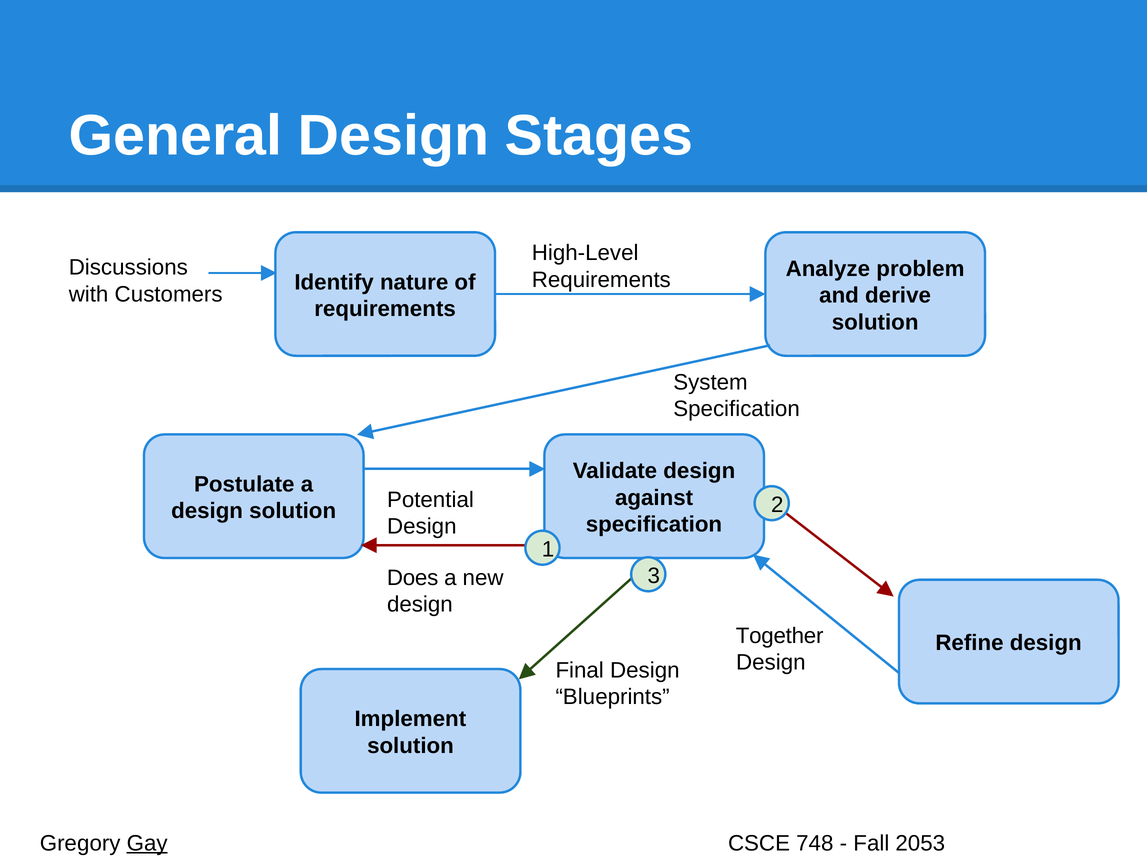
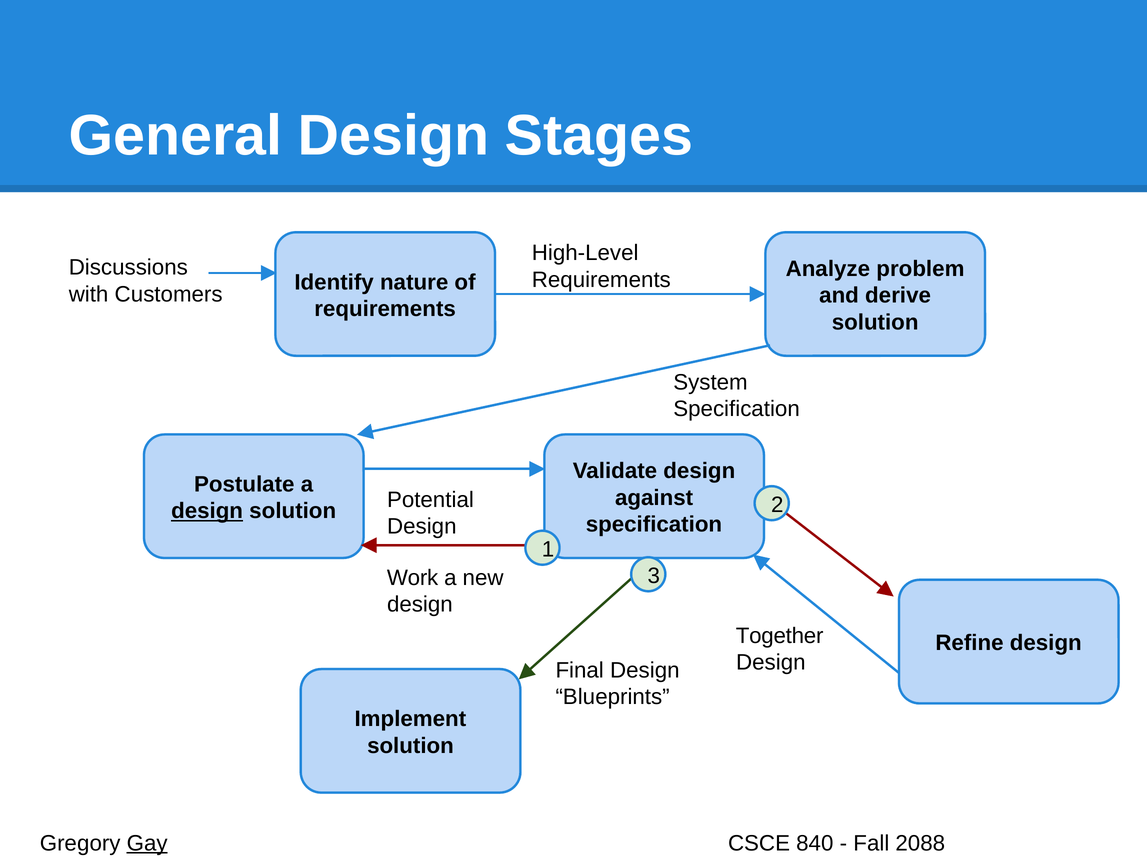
design at (207, 511) underline: none -> present
Does: Does -> Work
748: 748 -> 840
2053: 2053 -> 2088
